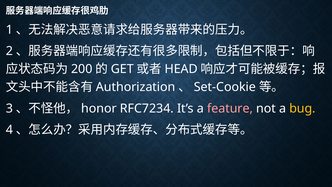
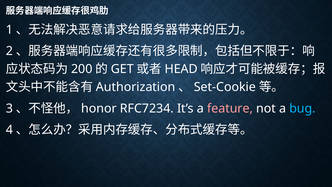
bug colour: yellow -> light blue
